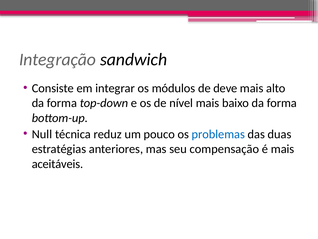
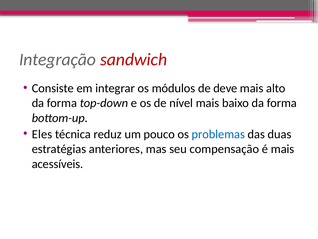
sandwich colour: black -> red
Null: Null -> Eles
aceitáveis: aceitáveis -> acessíveis
